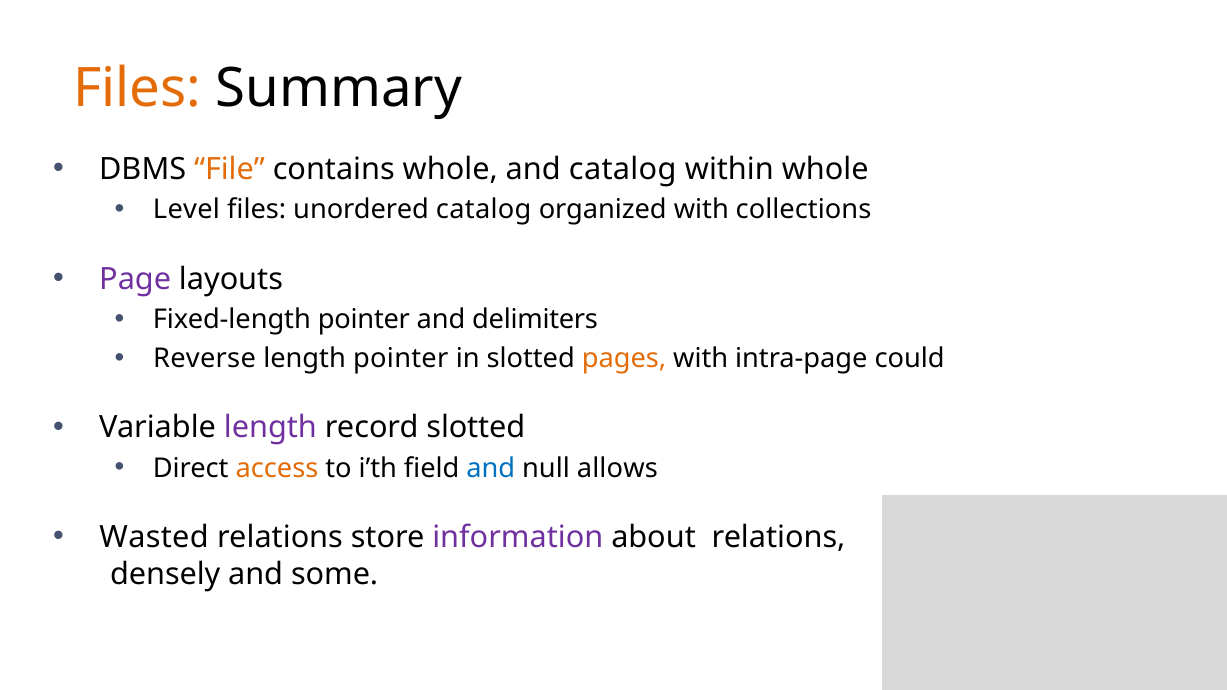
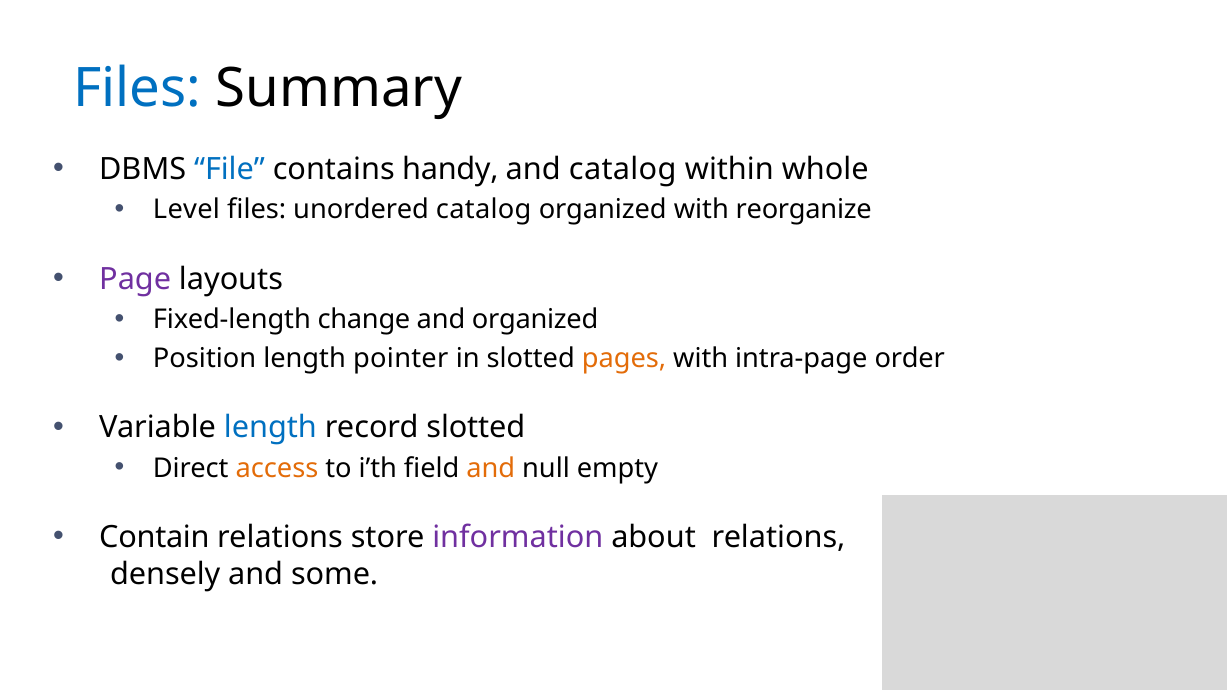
Files at (138, 89) colour: orange -> blue
File colour: orange -> blue
contains whole: whole -> handy
collections: collections -> reorganize
Fixed-length pointer: pointer -> change
and delimiters: delimiters -> organized
Reverse: Reverse -> Position
could: could -> order
length at (270, 428) colour: purple -> blue
and at (491, 468) colour: blue -> orange
allows: allows -> empty
Wasted: Wasted -> Contain
